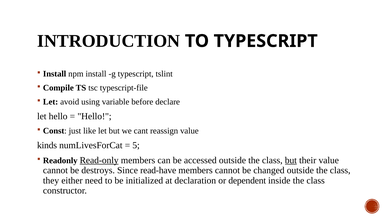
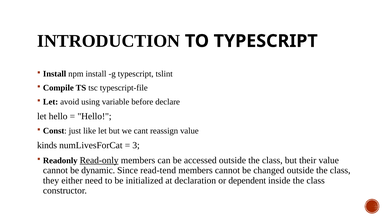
5: 5 -> 3
but at (291, 161) underline: present -> none
destroys: destroys -> dynamic
read-have: read-have -> read-tend
